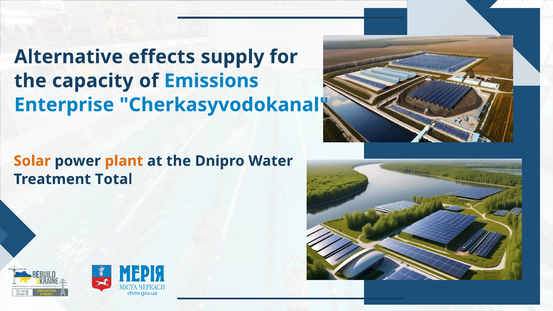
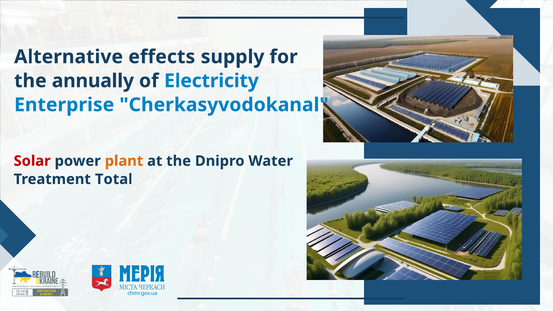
capacity: capacity -> annually
Emissions: Emissions -> Electricity
Solar colour: orange -> red
